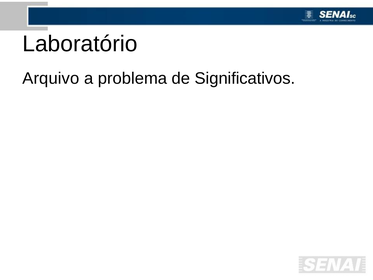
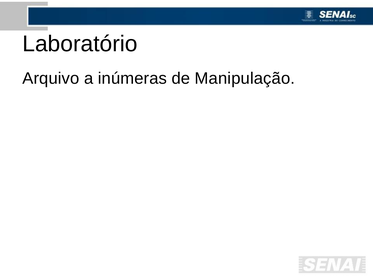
problema: problema -> inúmeras
Significativos: Significativos -> Manipulação
